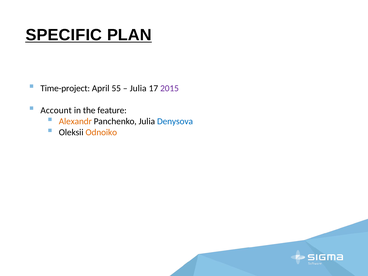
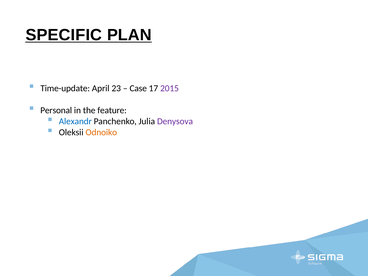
Time-project: Time-project -> Time-update
55: 55 -> 23
Julia at (138, 88): Julia -> Case
Account: Account -> Personal
Alexandr colour: orange -> blue
Denysova colour: blue -> purple
